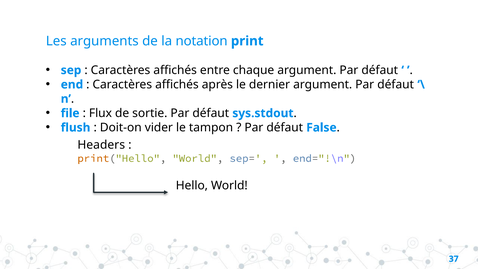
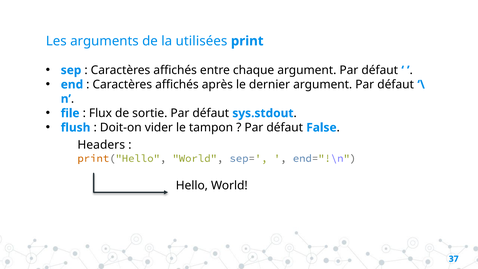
notation: notation -> utilisées
